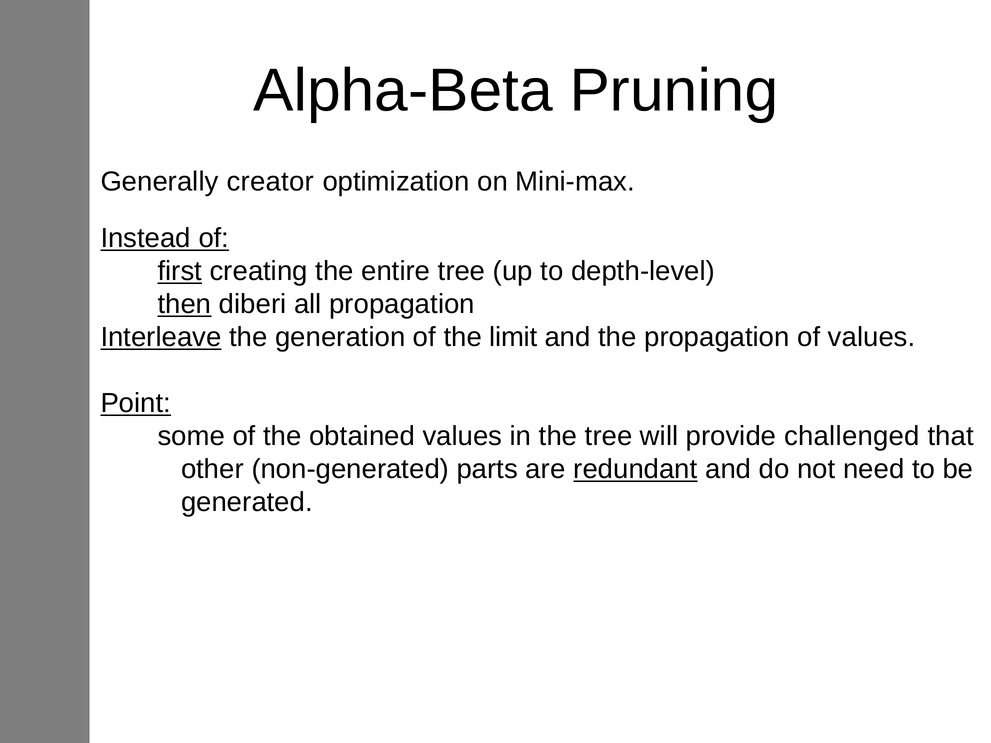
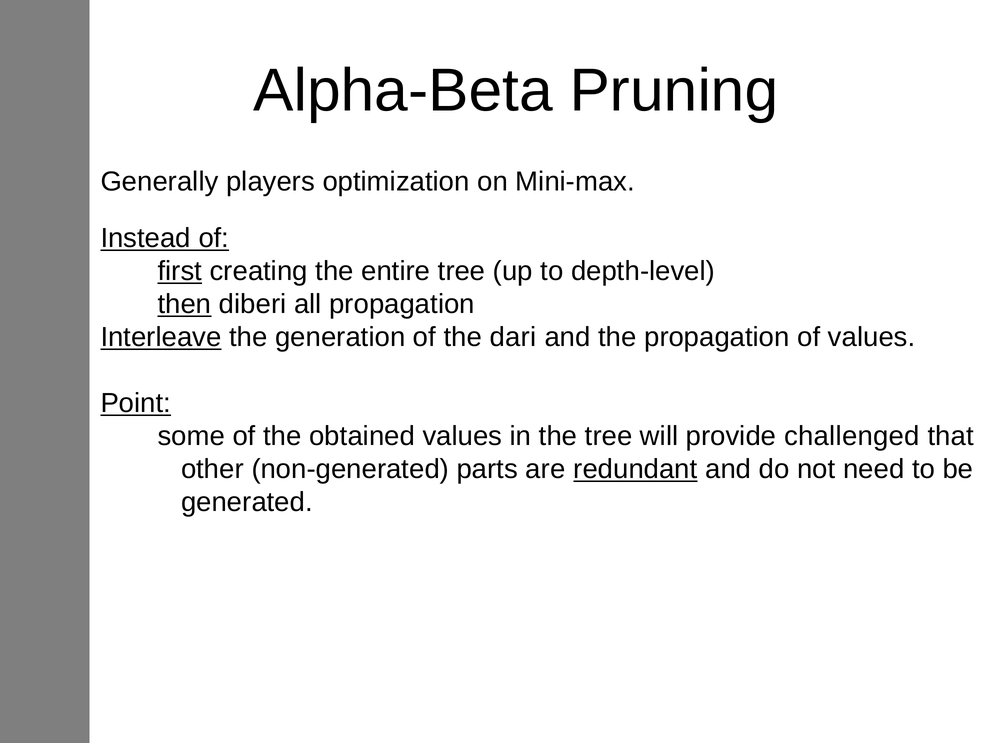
creator: creator -> players
limit: limit -> dari
